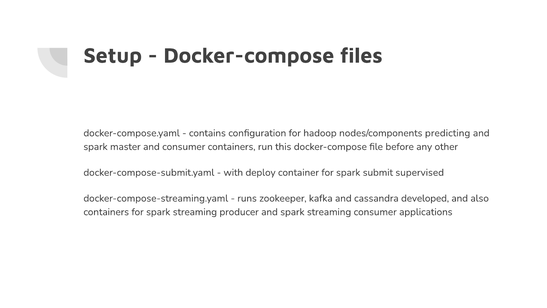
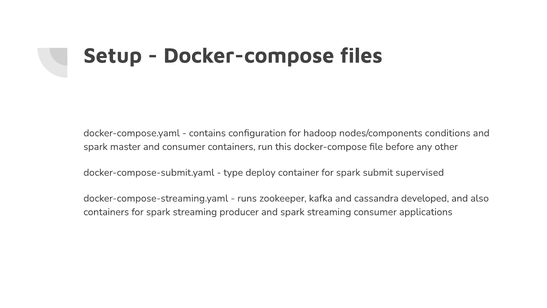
predicting: predicting -> conditions
with: with -> type
